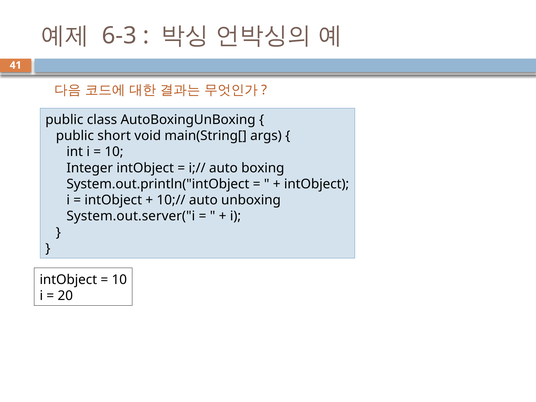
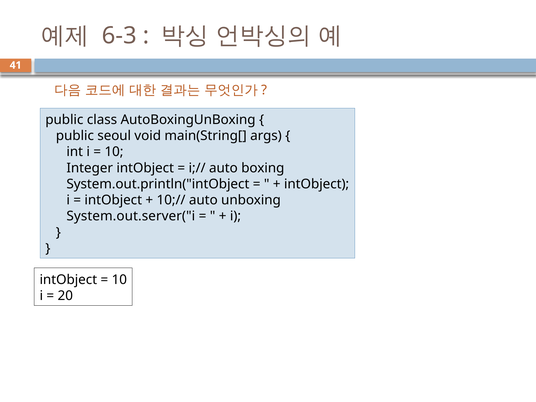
short: short -> seoul
